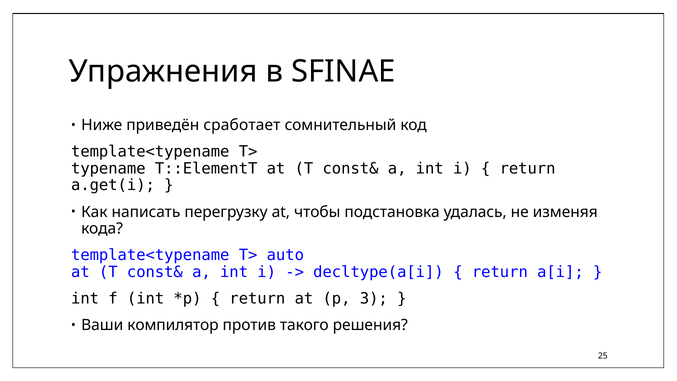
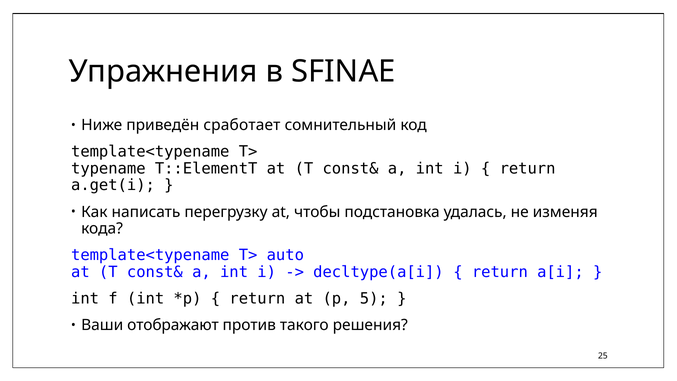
3: 3 -> 5
компилятор: компилятор -> отображают
